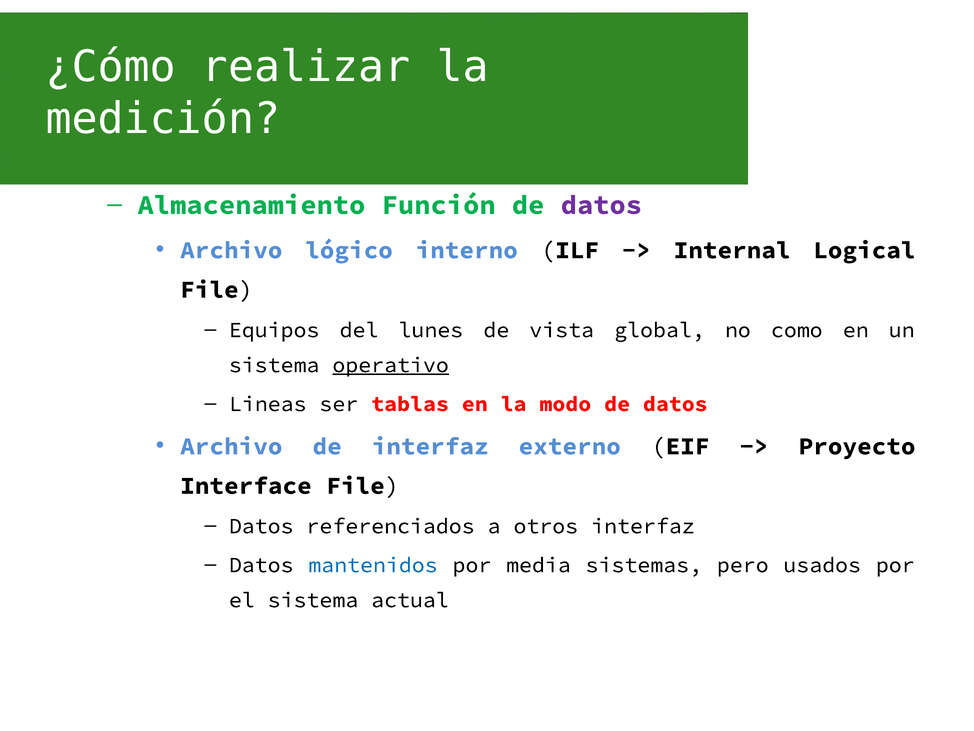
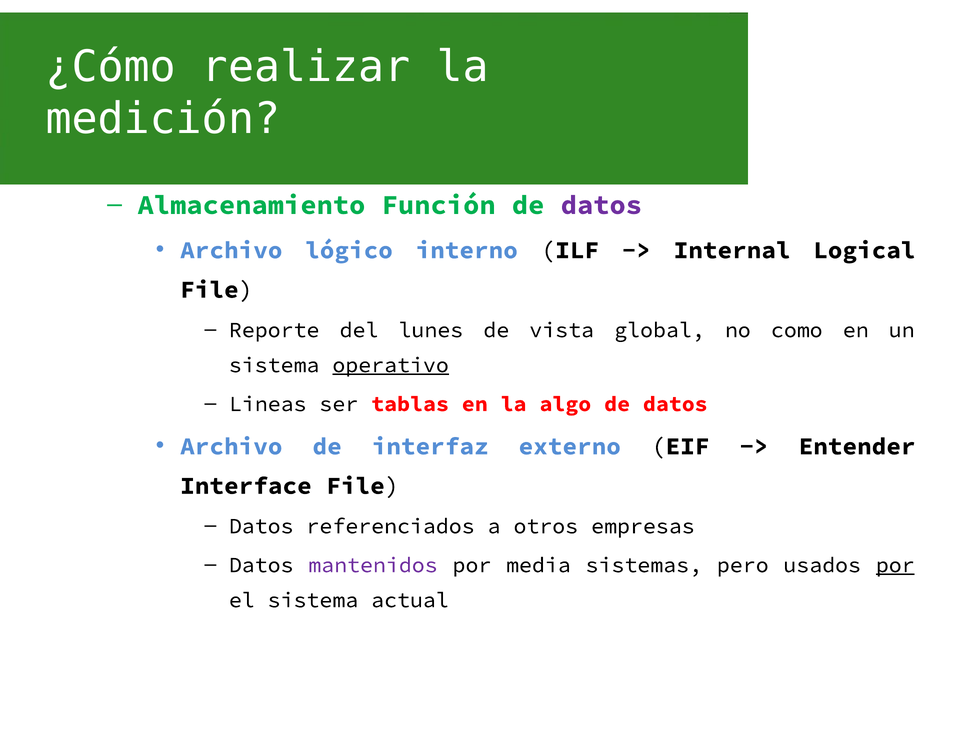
Equipos: Equipos -> Reporte
modo: modo -> algo
Proyecto: Proyecto -> Entender
otros interfaz: interfaz -> empresas
mantenidos colour: blue -> purple
por at (895, 565) underline: none -> present
